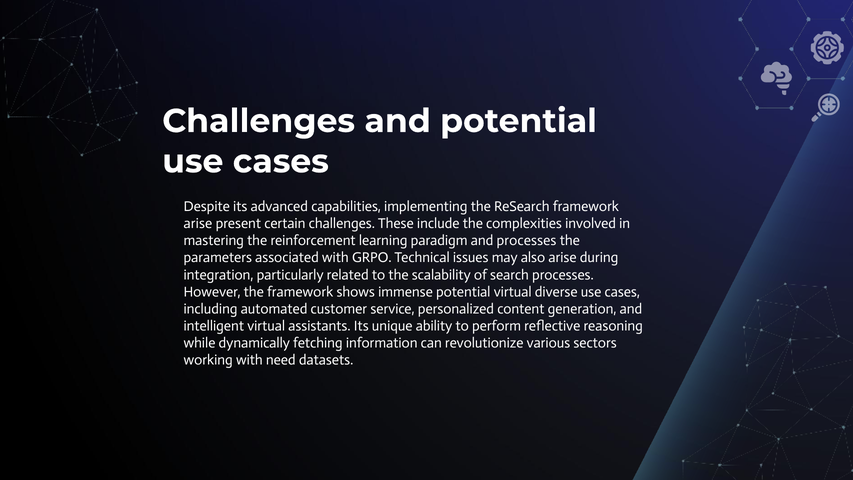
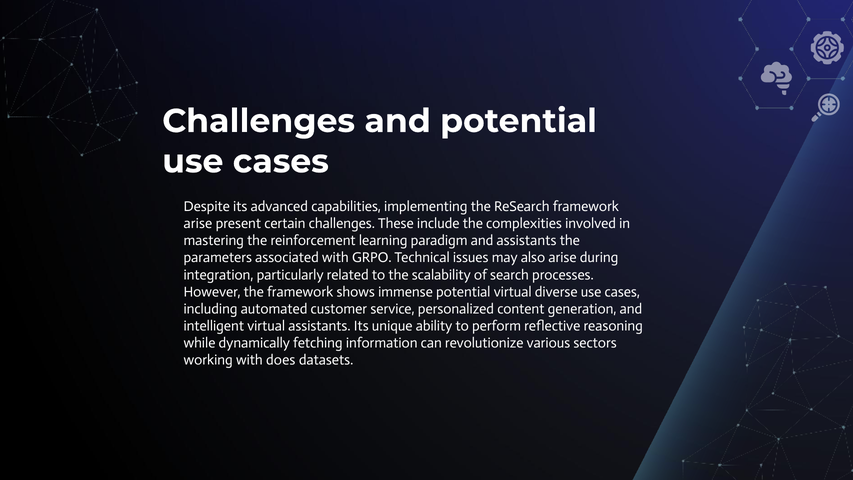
and processes: processes -> assistants
need: need -> does
